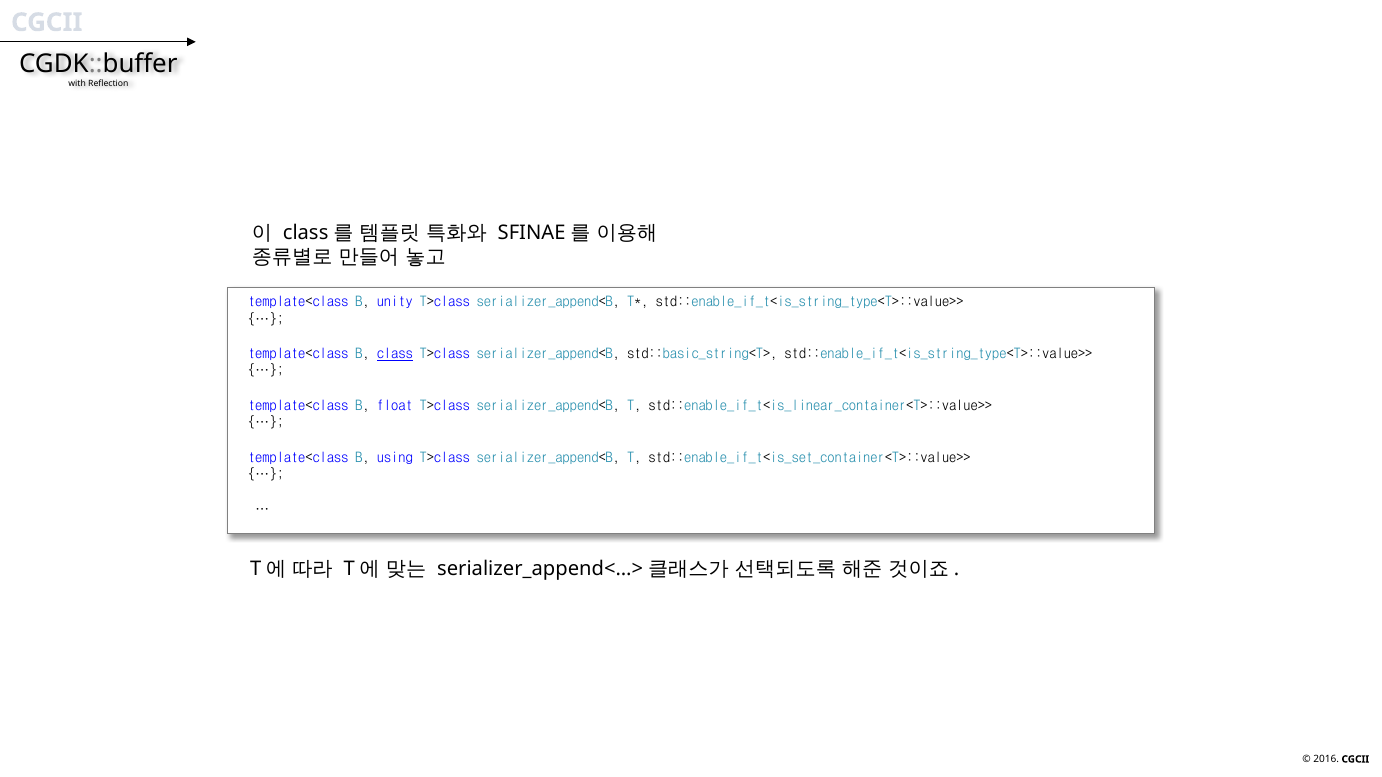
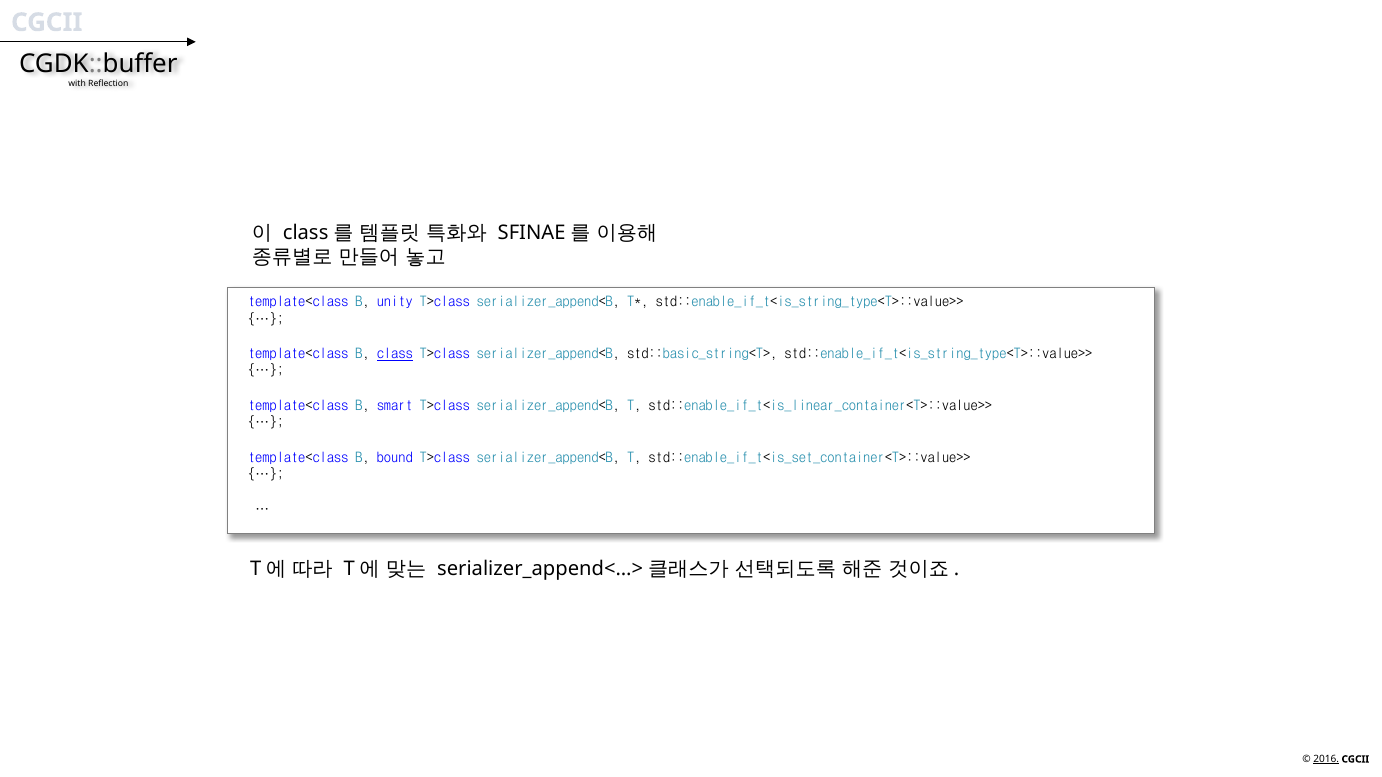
float: float -> smart
using: using -> bound
2016 underline: none -> present
